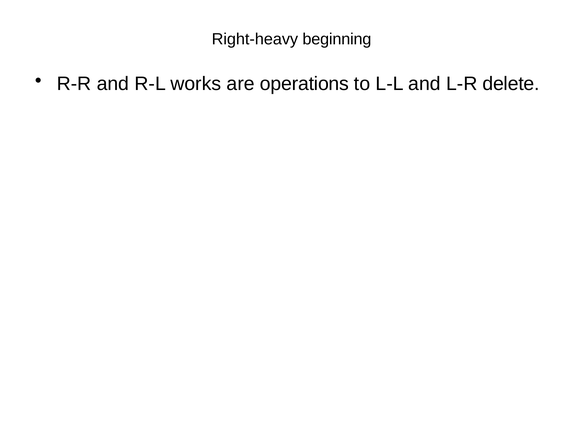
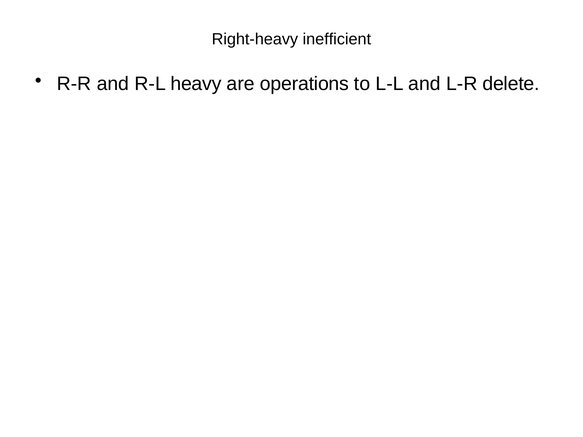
beginning: beginning -> inefficient
works: works -> heavy
